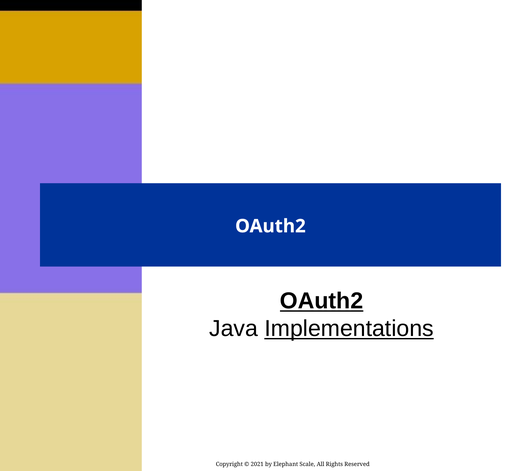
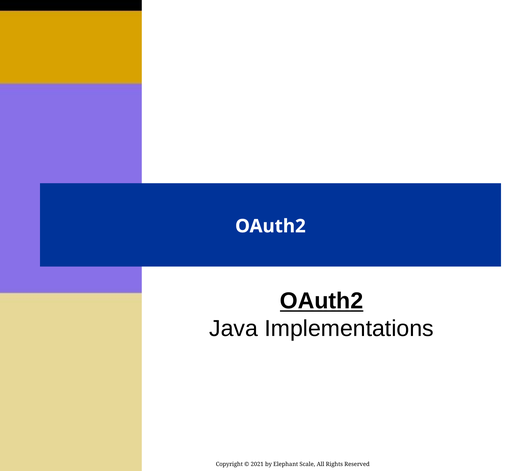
Implementations underline: present -> none
